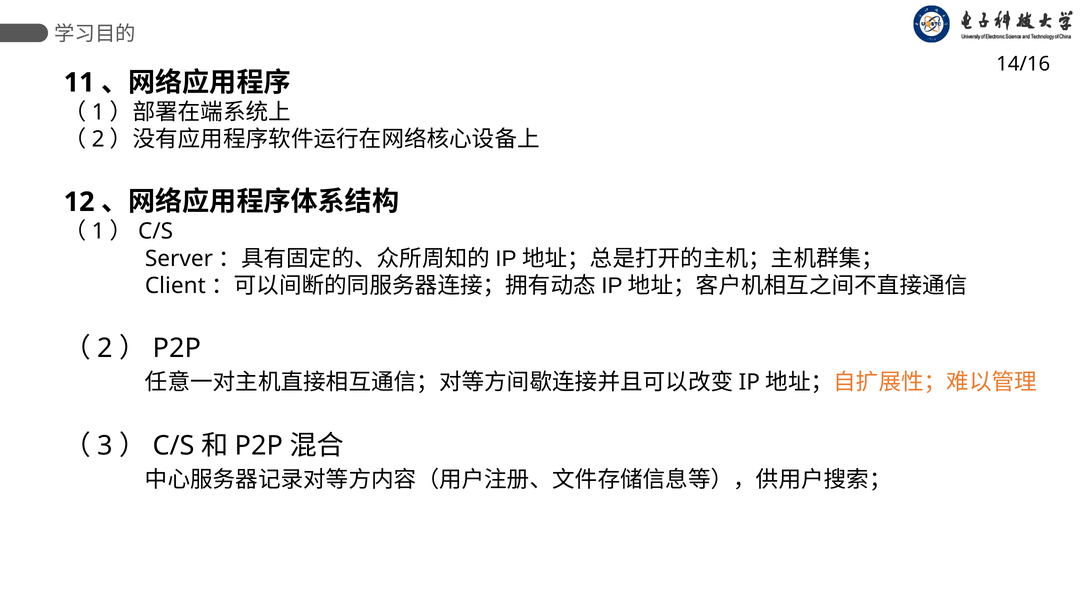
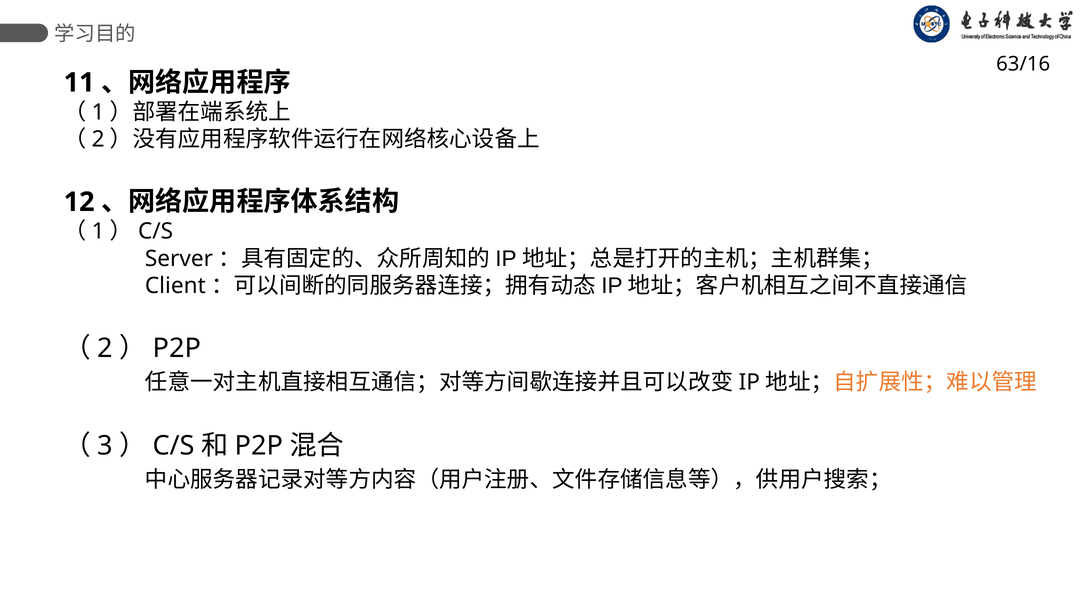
14/16: 14/16 -> 63/16
